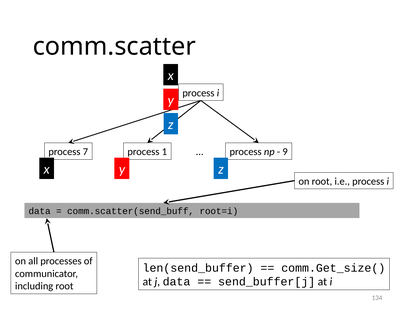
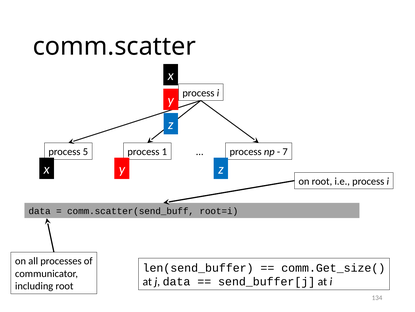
7: 7 -> 5
9: 9 -> 7
